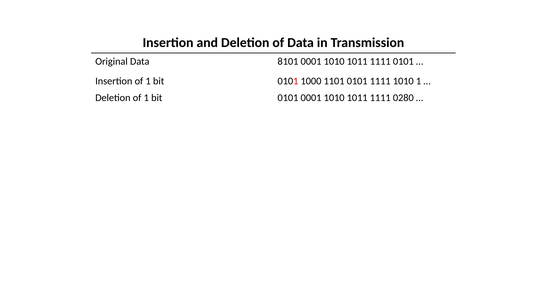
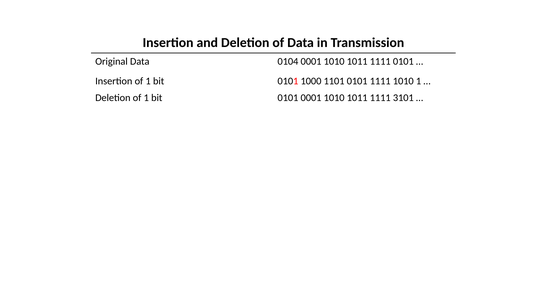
8101: 8101 -> 0104
0280: 0280 -> 3101
